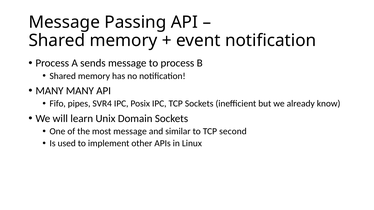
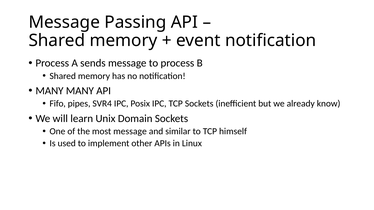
second: second -> himself
